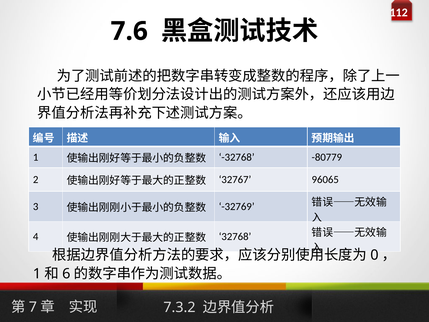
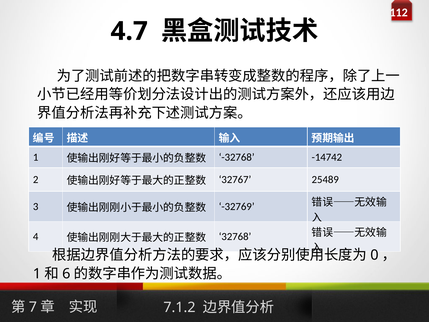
7.6: 7.6 -> 4.7
-80779: -80779 -> -14742
96065: 96065 -> 25489
7.3.2: 7.3.2 -> 7.1.2
